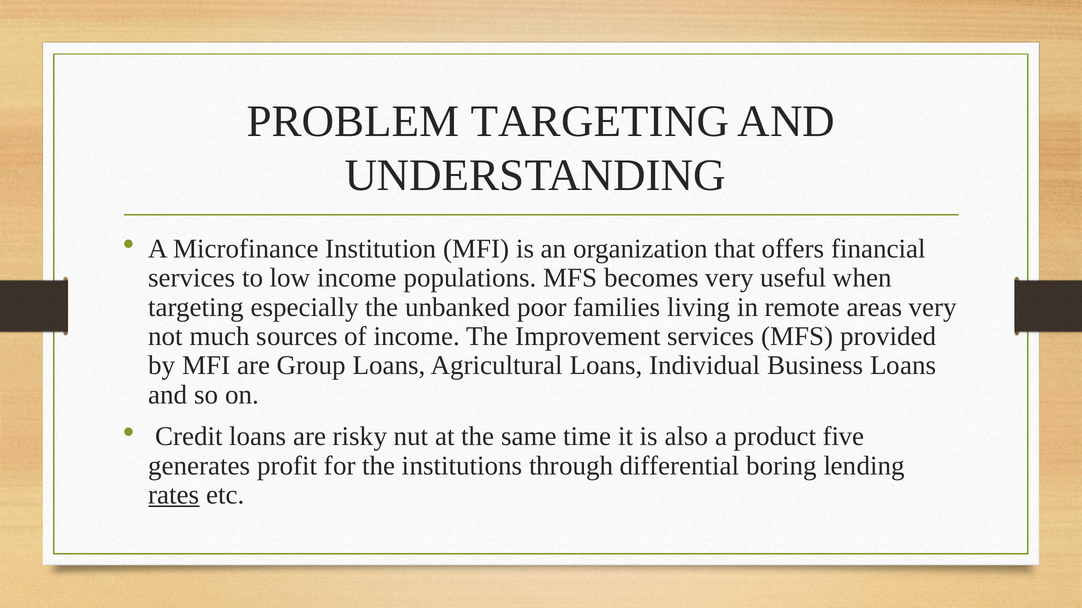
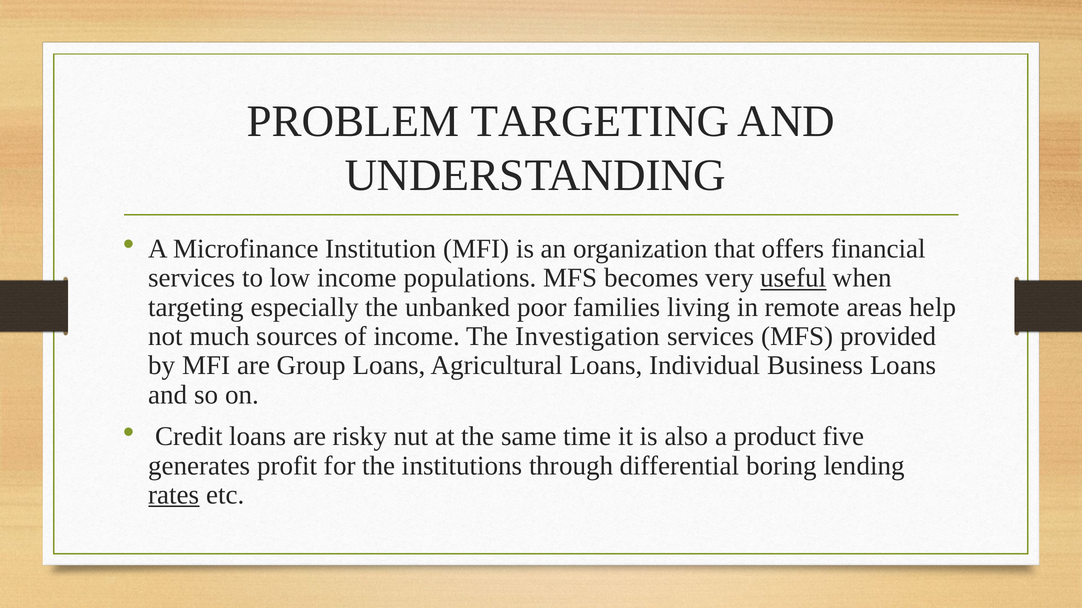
useful underline: none -> present
areas very: very -> help
Improvement: Improvement -> Investigation
